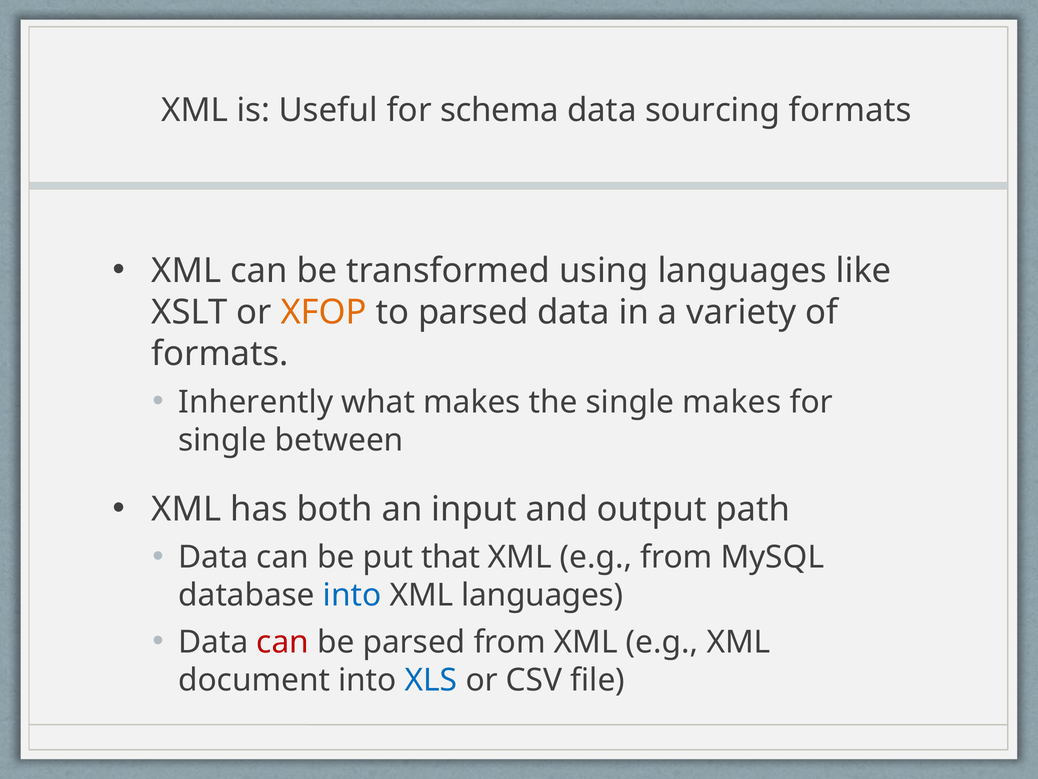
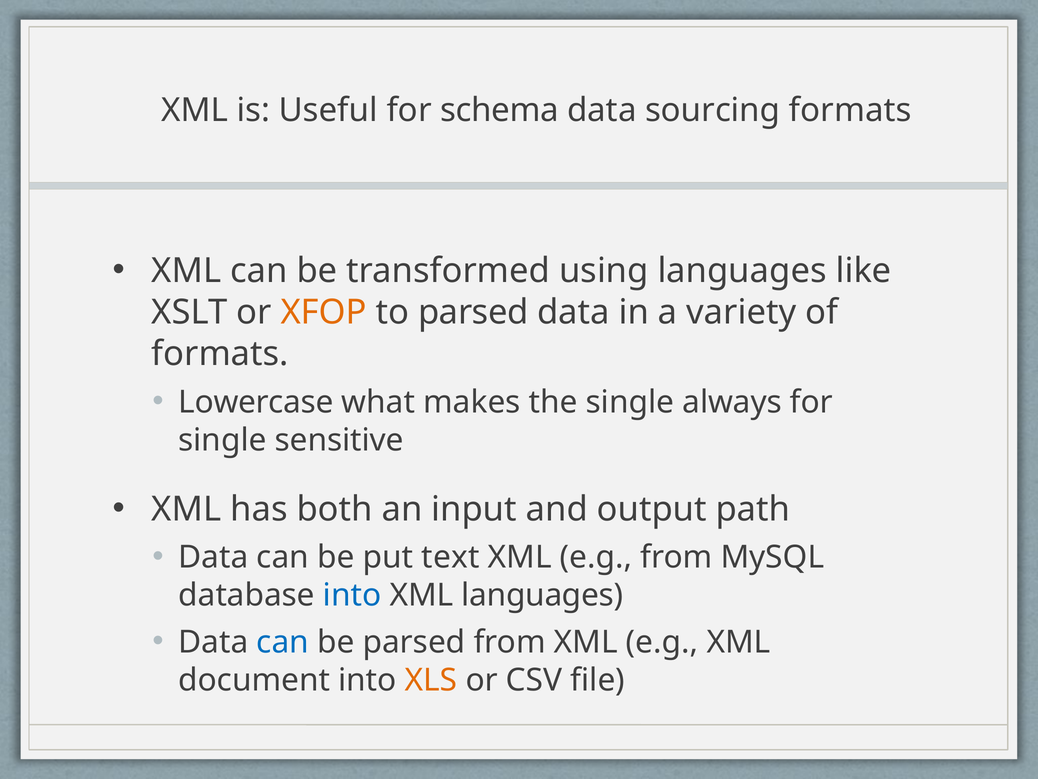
Inherently: Inherently -> Lowercase
single makes: makes -> always
between: between -> sensitive
that: that -> text
can at (283, 642) colour: red -> blue
XLS colour: blue -> orange
